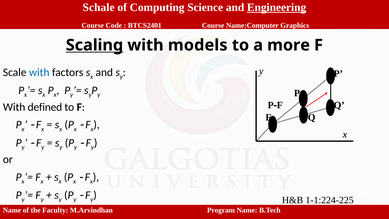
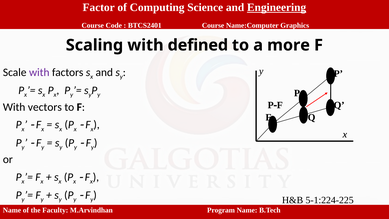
Schale: Schale -> Factor
Scaling underline: present -> none
models: models -> defined
with at (39, 72) colour: blue -> purple
defined: defined -> vectors
1-1:224-225: 1-1:224-225 -> 5-1:224-225
